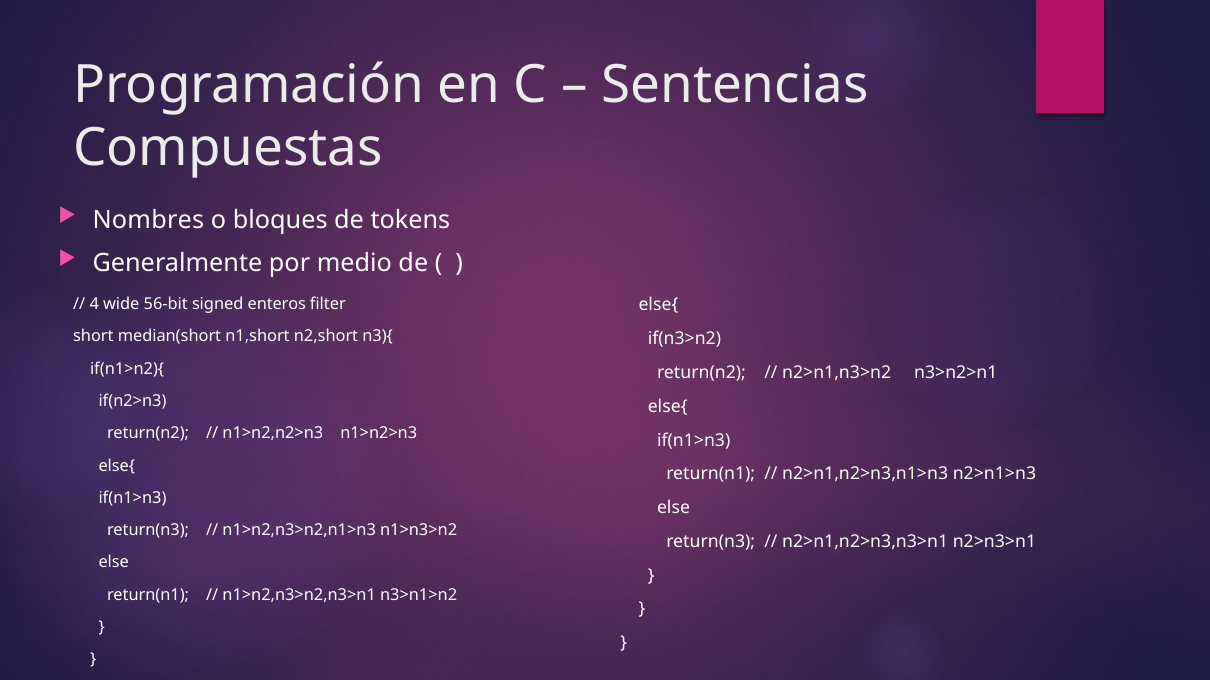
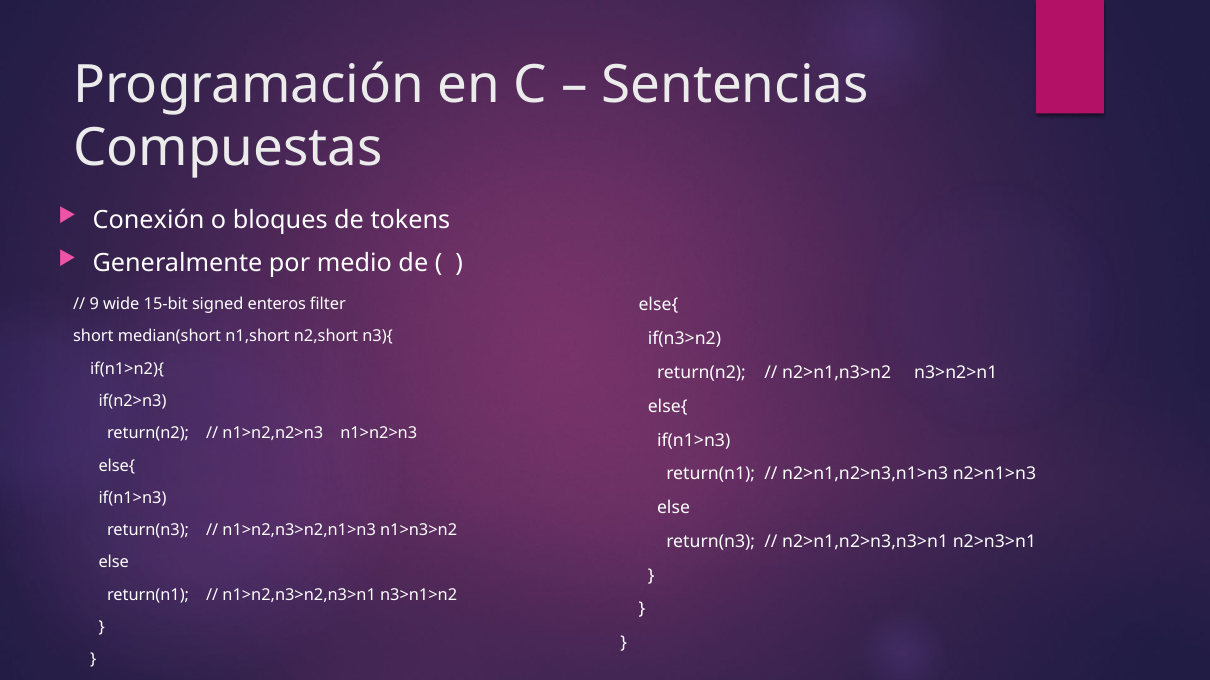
Nombres: Nombres -> Conexión
4: 4 -> 9
56-bit: 56-bit -> 15-bit
